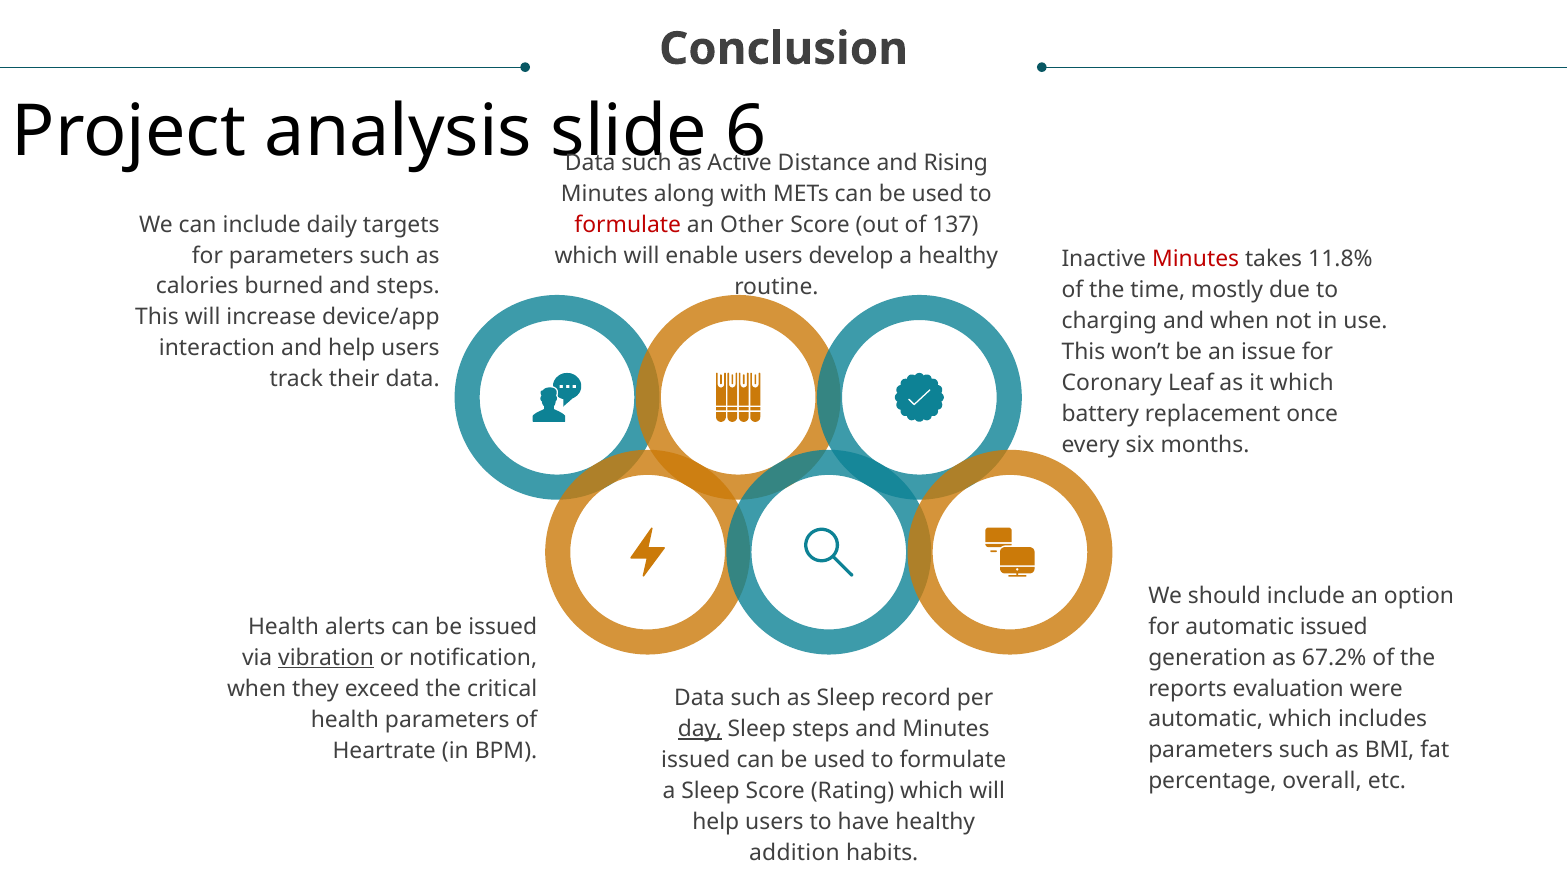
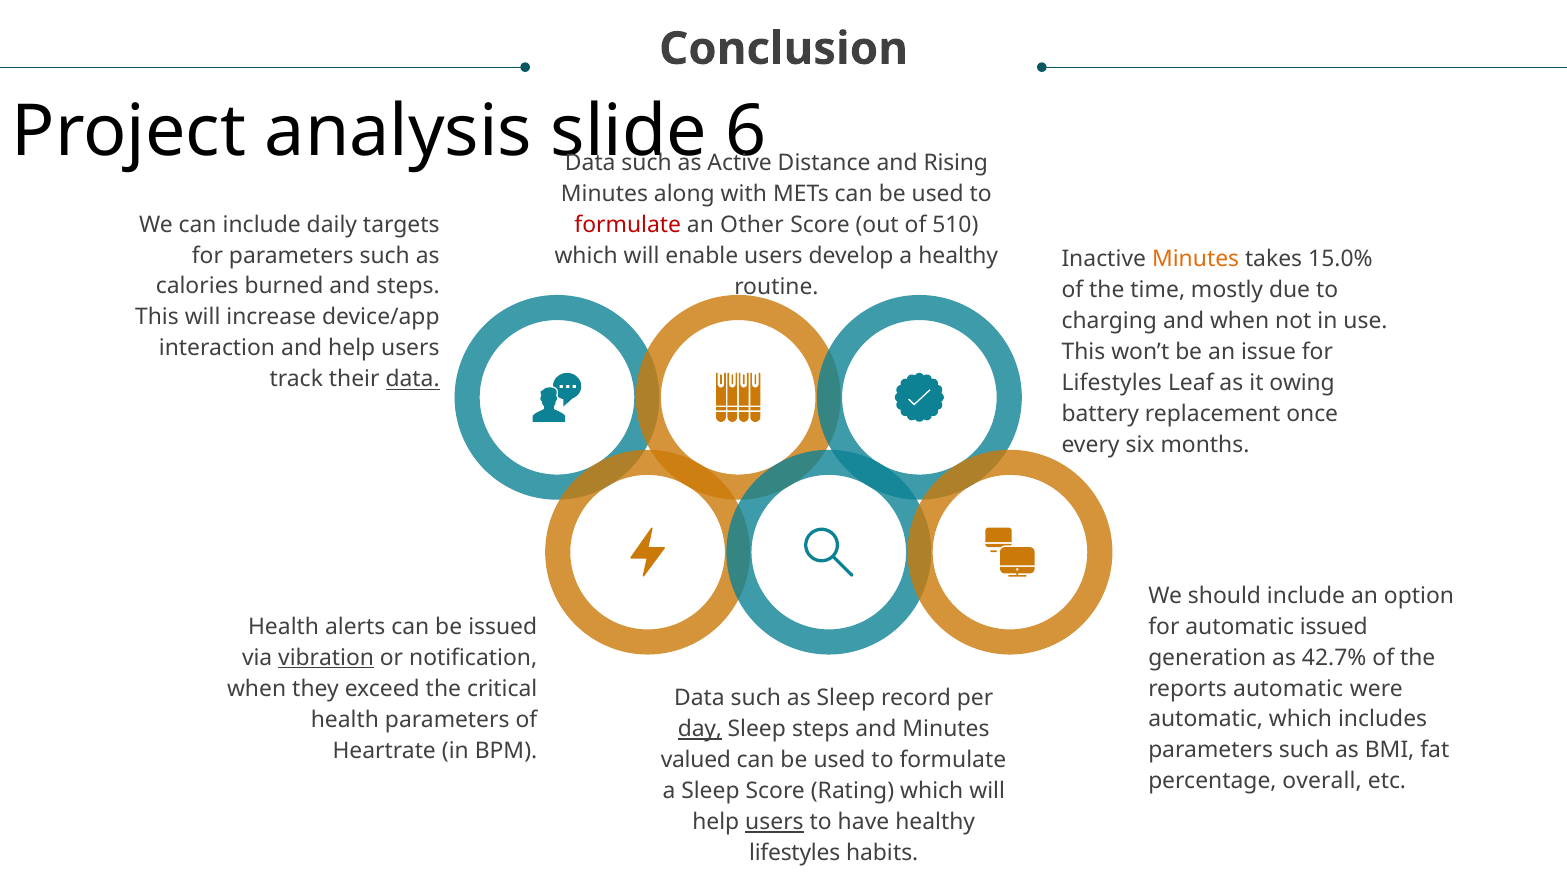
137: 137 -> 510
Minutes at (1196, 259) colour: red -> orange
11.8%: 11.8% -> 15.0%
data at (413, 380) underline: none -> present
Coronary at (1112, 383): Coronary -> Lifestyles
it which: which -> owing
67.2%: 67.2% -> 42.7%
reports evaluation: evaluation -> automatic
issued at (696, 760): issued -> valued
users at (774, 822) underline: none -> present
addition at (794, 853): addition -> lifestyles
